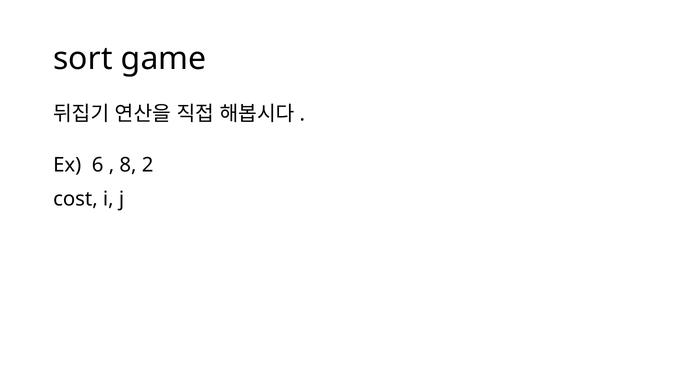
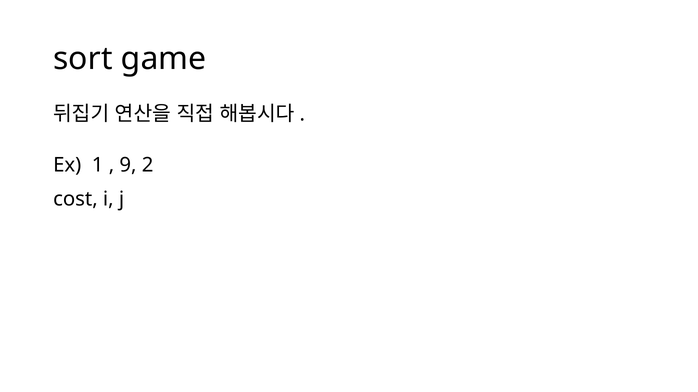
6: 6 -> 1
8: 8 -> 9
